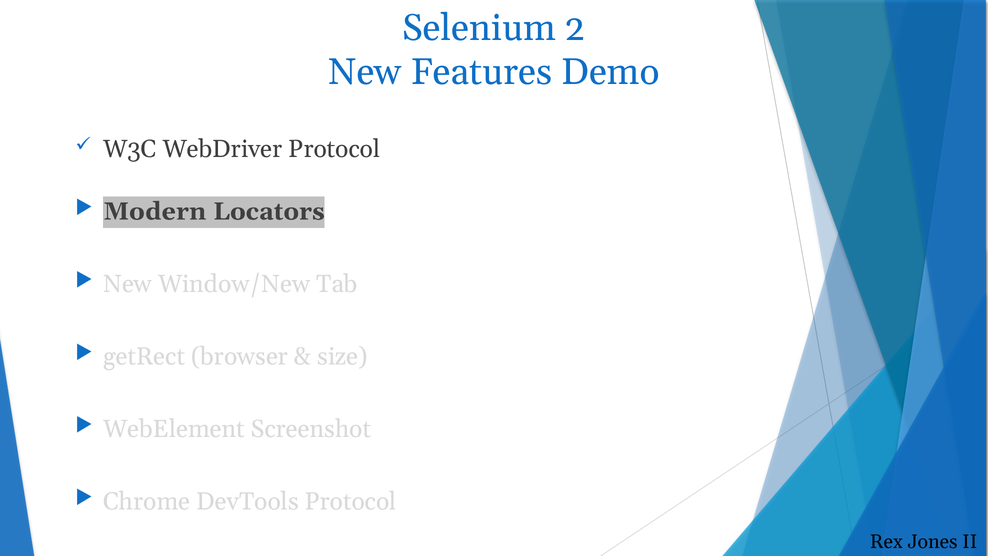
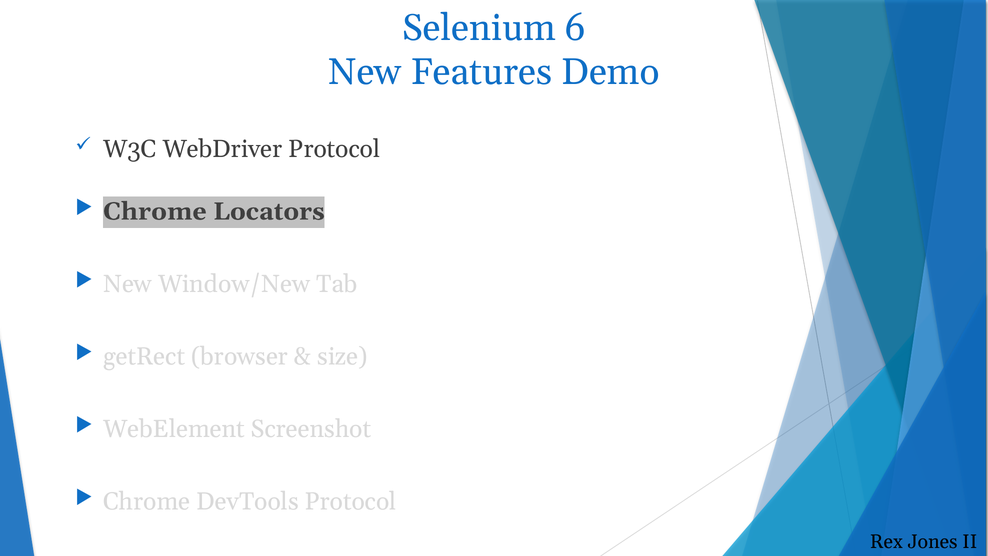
2: 2 -> 6
Modern at (155, 211): Modern -> Chrome
